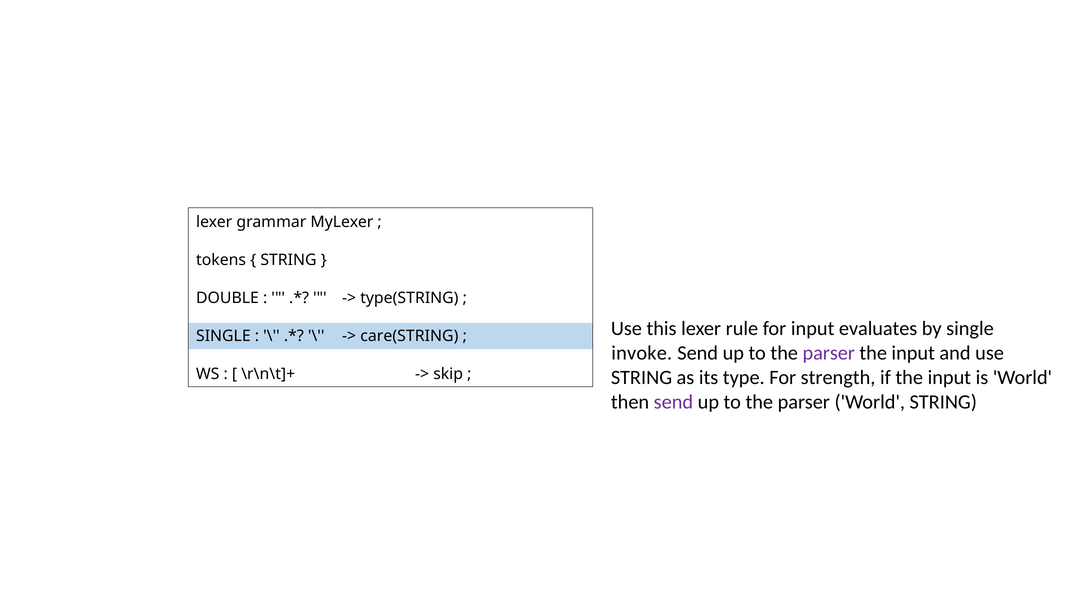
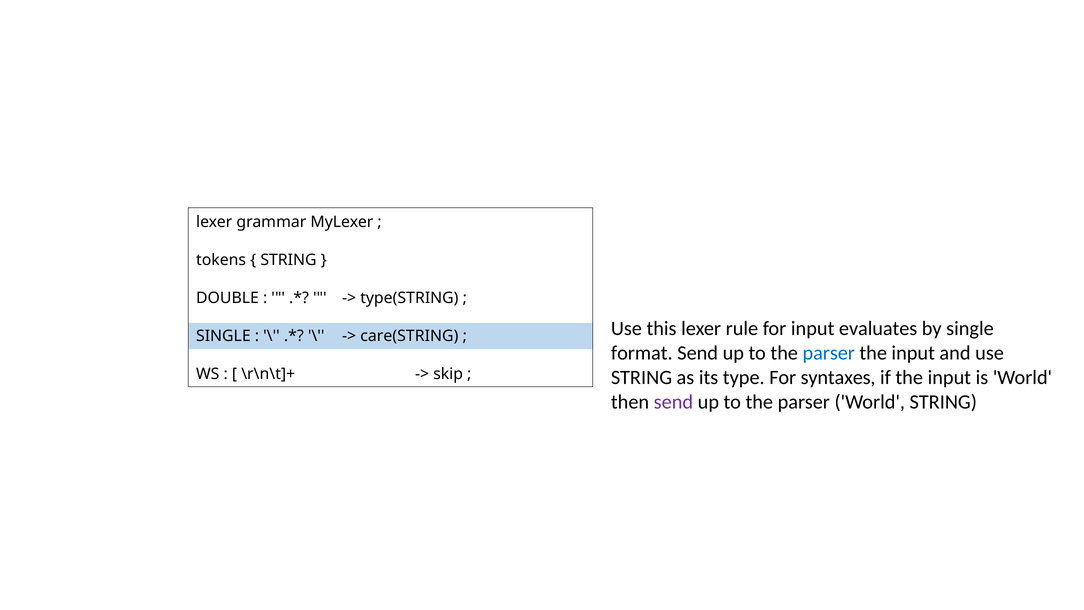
invoke: invoke -> format
parser at (829, 353) colour: purple -> blue
strength: strength -> syntaxes
